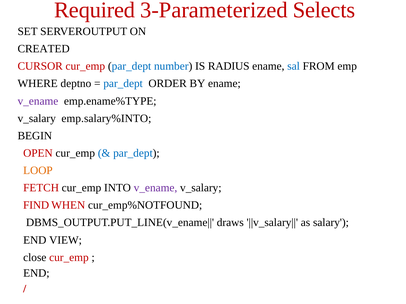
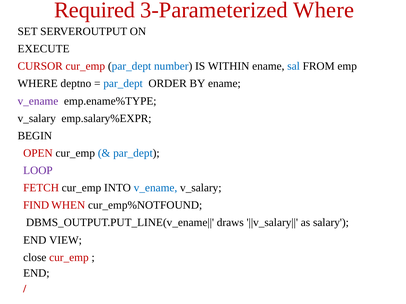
3-Parameterized Selects: Selects -> Where
CREATED: CREATED -> EXECUTE
RADIUS: RADIUS -> WITHIN
emp.salary%INTO: emp.salary%INTO -> emp.salary%EXPR
LOOP colour: orange -> purple
v_ename at (155, 188) colour: purple -> blue
